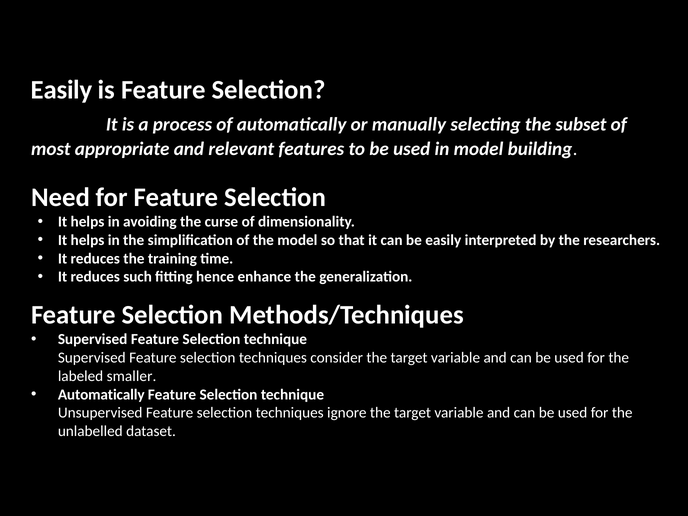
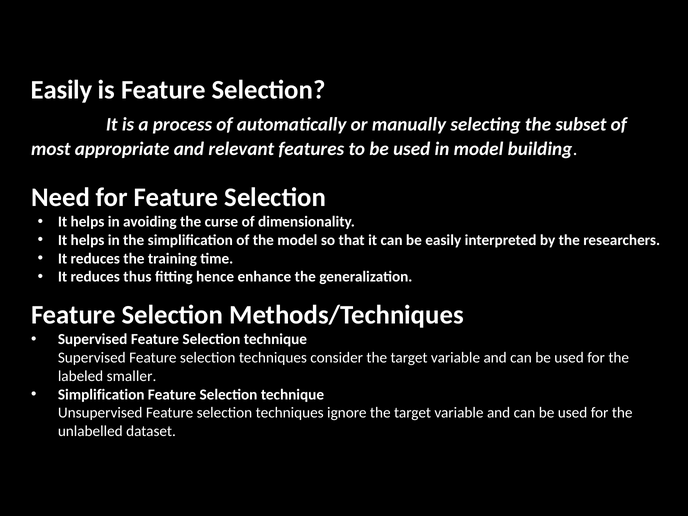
such: such -> thus
Automatically at (101, 394): Automatically -> Simplification
